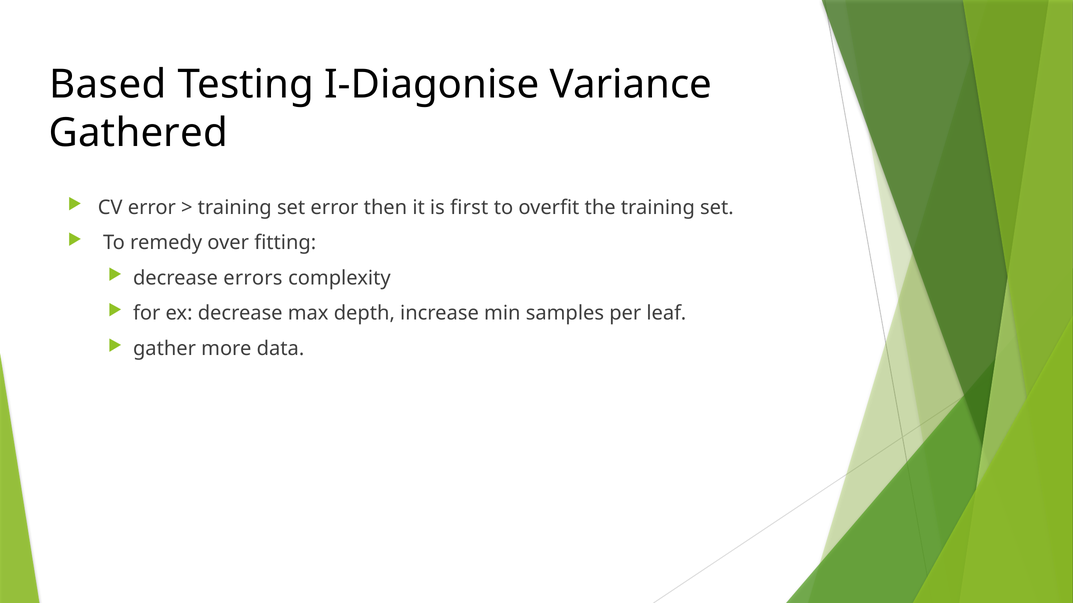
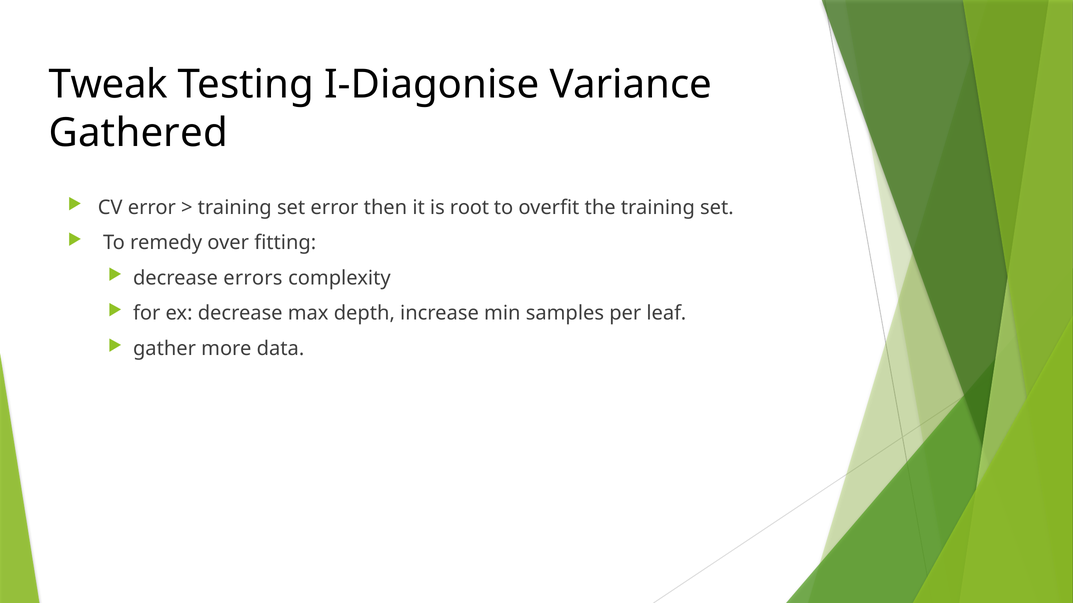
Based: Based -> Tweak
first: first -> root
